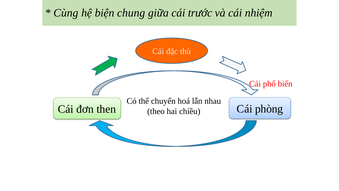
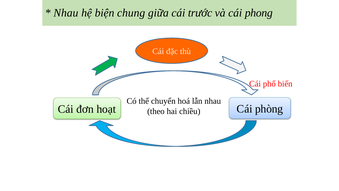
Cùng at (66, 13): Cùng -> Nhau
nhiệm: nhiệm -> phong
then: then -> hoạt
